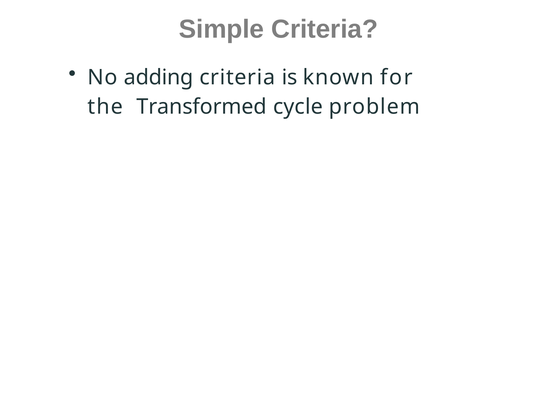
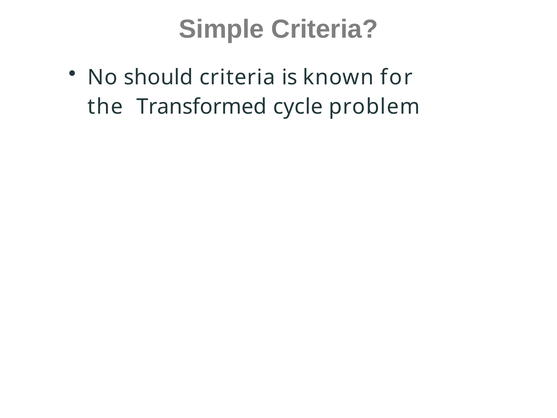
adding: adding -> should
